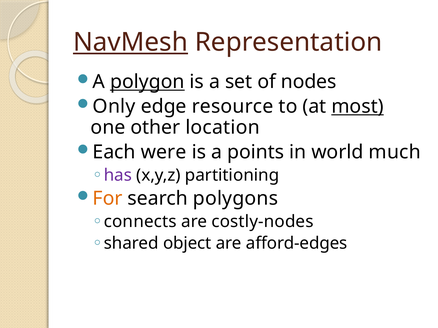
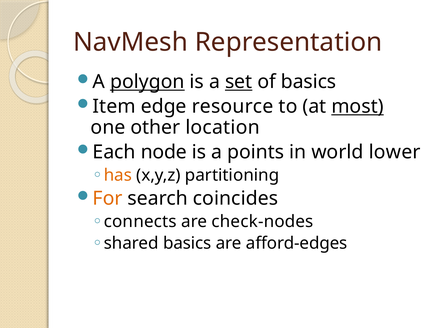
NavMesh underline: present -> none
set underline: none -> present
of nodes: nodes -> basics
Only: Only -> Item
were: were -> node
much: much -> lower
has colour: purple -> orange
polygons: polygons -> coincides
costly-nodes: costly-nodes -> check-nodes
shared object: object -> basics
